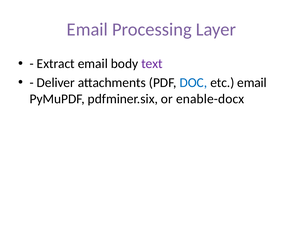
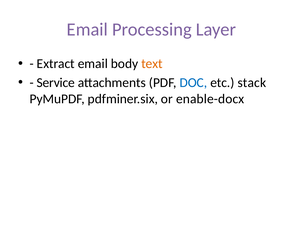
text colour: purple -> orange
Deliver: Deliver -> Service
etc email: email -> stack
